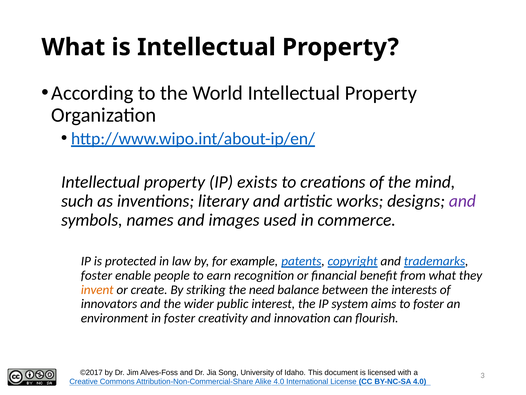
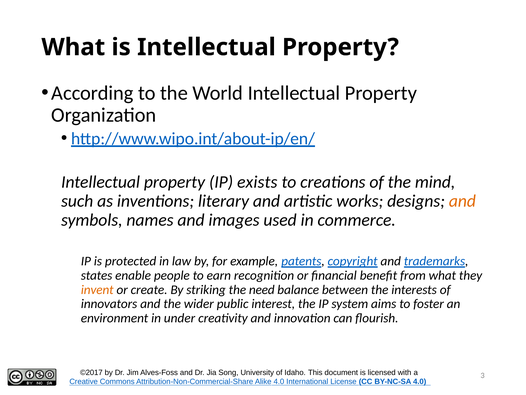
and at (462, 201) colour: purple -> orange
foster at (97, 275): foster -> states
in foster: foster -> under
